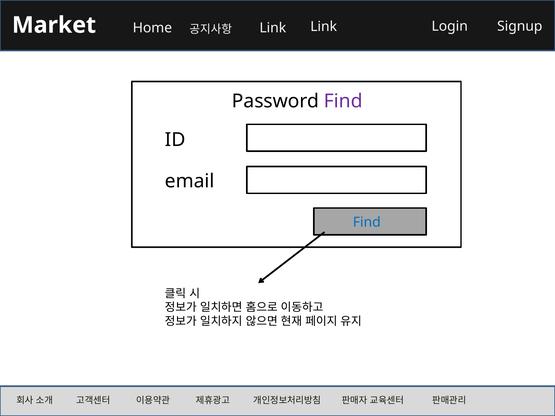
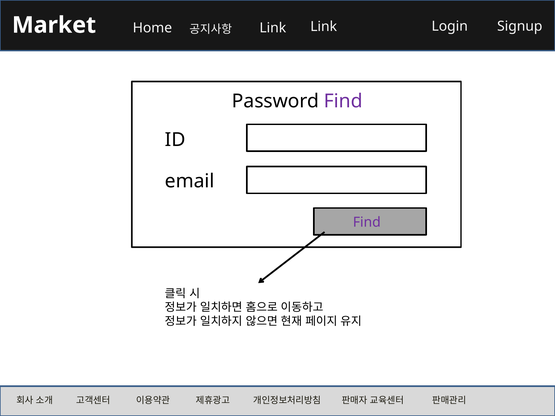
Find at (367, 222) colour: blue -> purple
